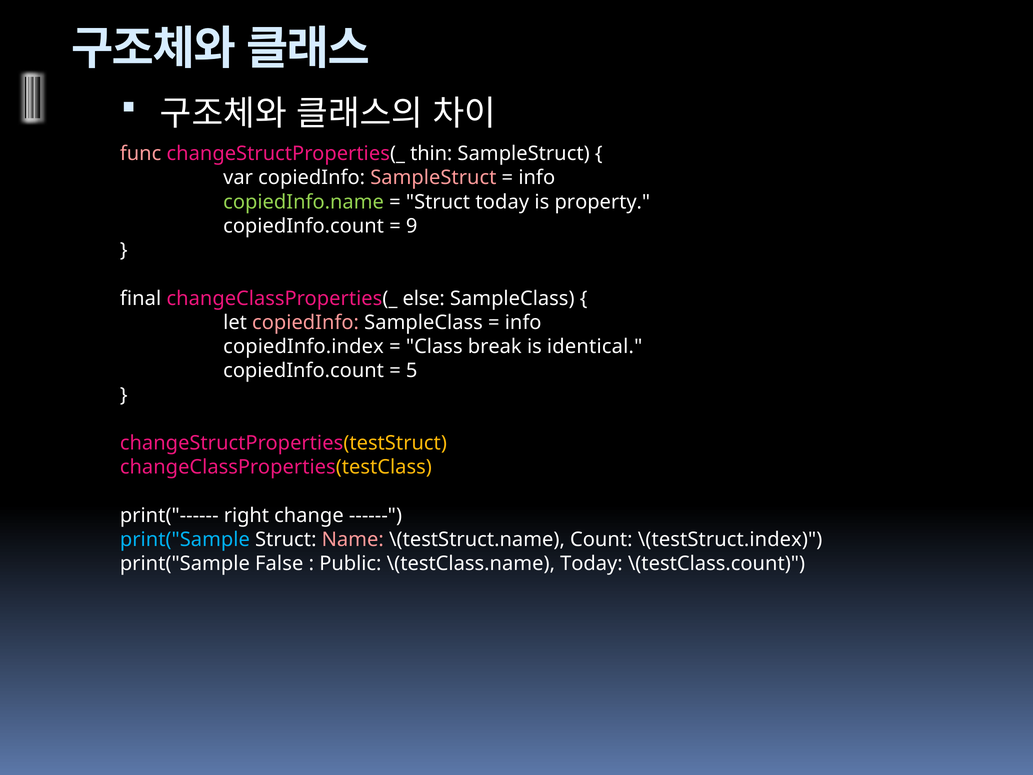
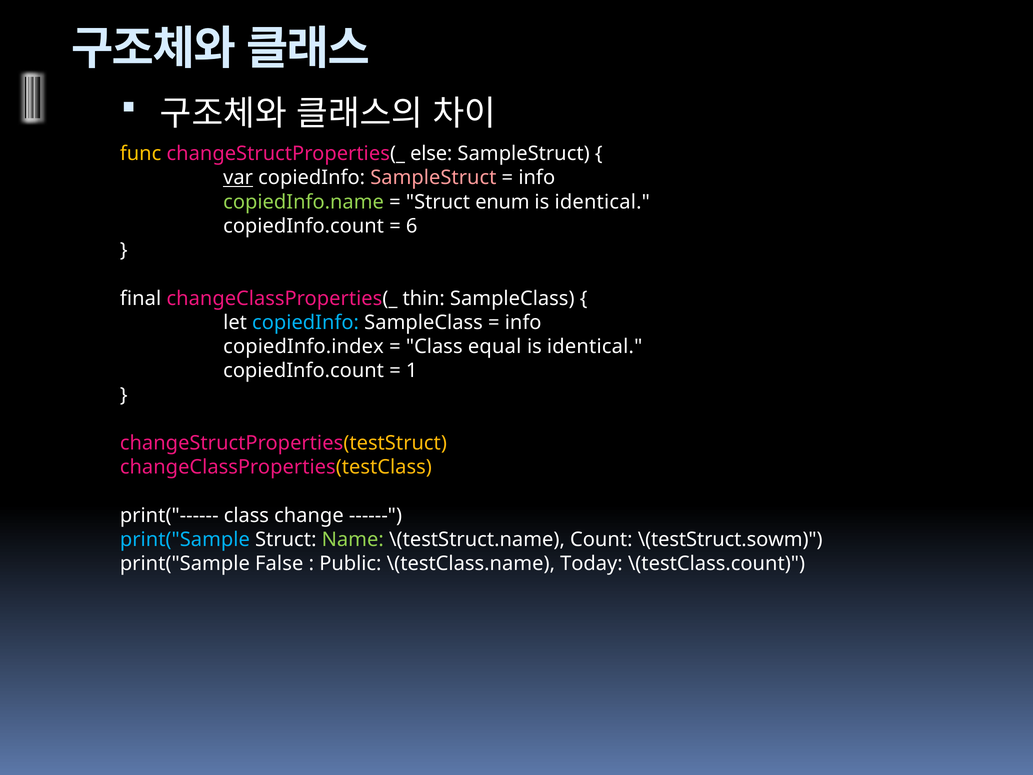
func colour: pink -> yellow
thin: thin -> else
var underline: none -> present
Struct today: today -> enum
property at (602, 202): property -> identical
9: 9 -> 6
else: else -> thin
copiedInfo at (306, 323) colour: pink -> light blue
break: break -> equal
5: 5 -> 1
print("------ right: right -> class
Name colour: pink -> light green
\(testStruct.index: \(testStruct.index -> \(testStruct.sowm
